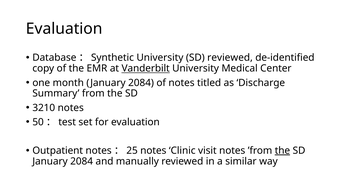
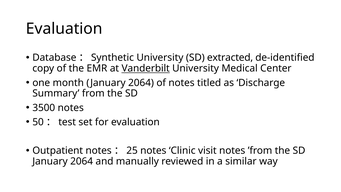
SD reviewed: reviewed -> extracted
month January 2084: 2084 -> 2064
3210: 3210 -> 3500
the at (282, 150) underline: present -> none
2084 at (82, 161): 2084 -> 2064
